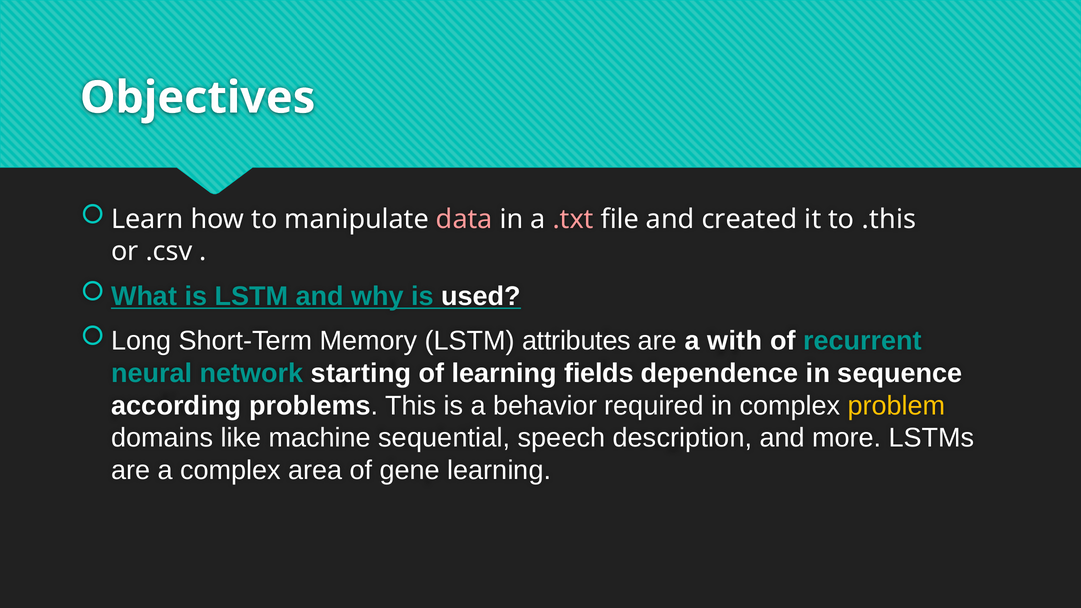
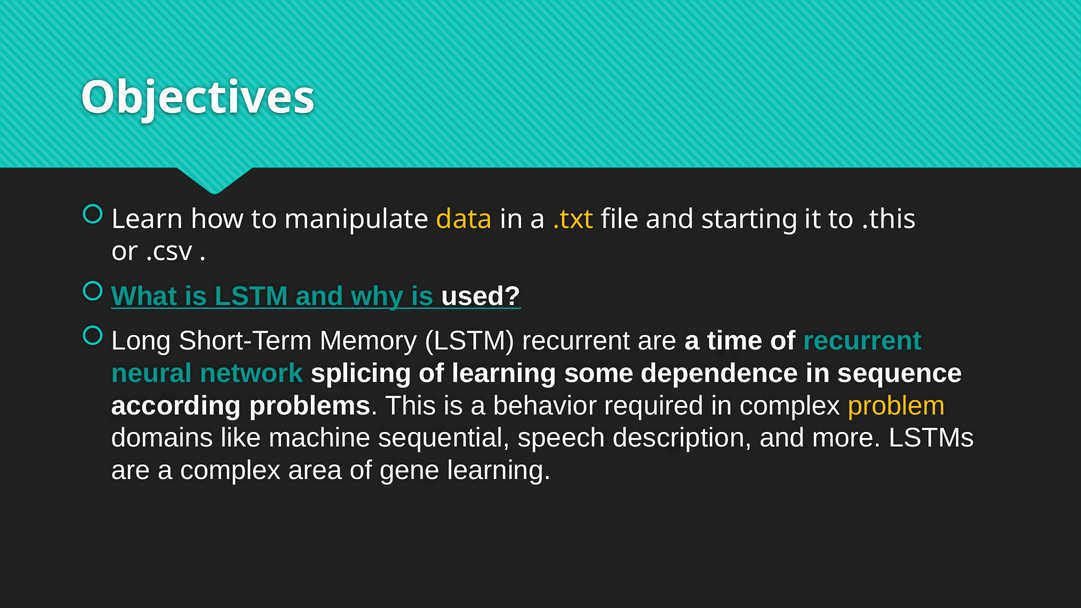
data colour: pink -> yellow
.txt colour: pink -> yellow
created: created -> starting
LSTM attributes: attributes -> recurrent
with: with -> time
starting: starting -> splicing
fields: fields -> some
